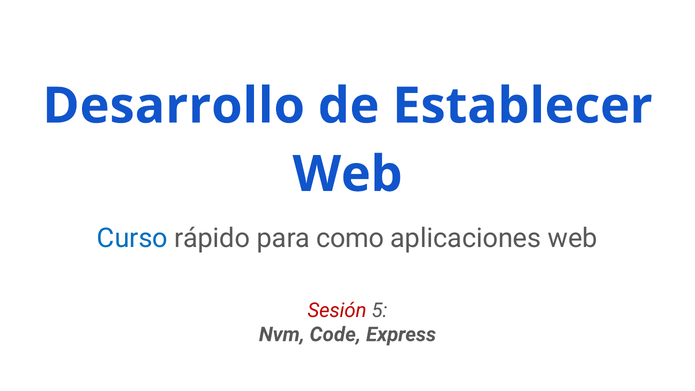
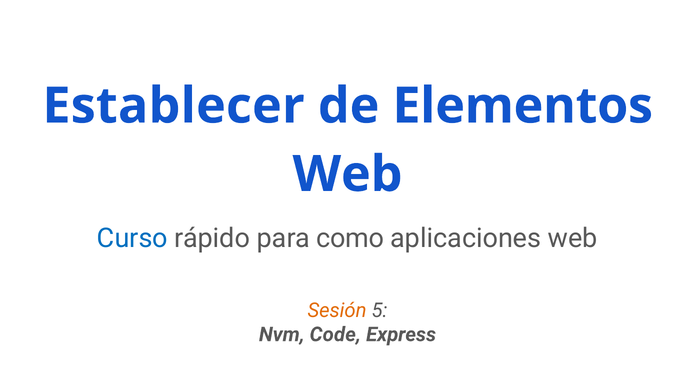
Desarrollo: Desarrollo -> Establecer
Establecer: Establecer -> Elementos
Sesión colour: red -> orange
